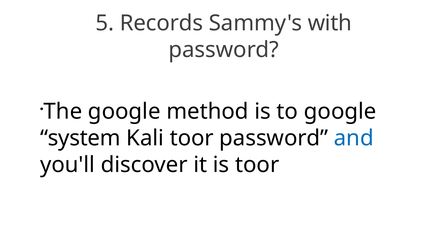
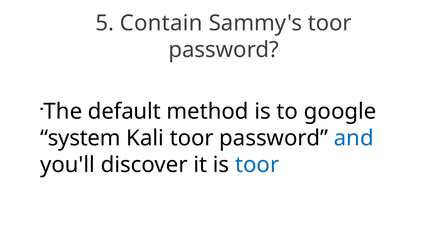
Records: Records -> Contain
Sammy's with: with -> toor
The google: google -> default
toor at (257, 165) colour: black -> blue
